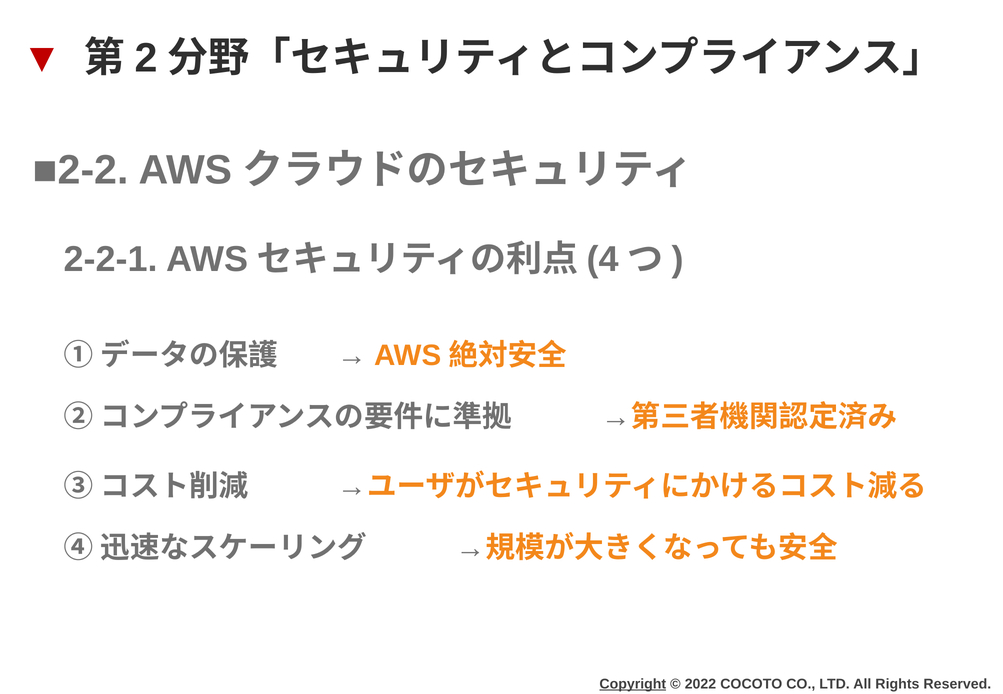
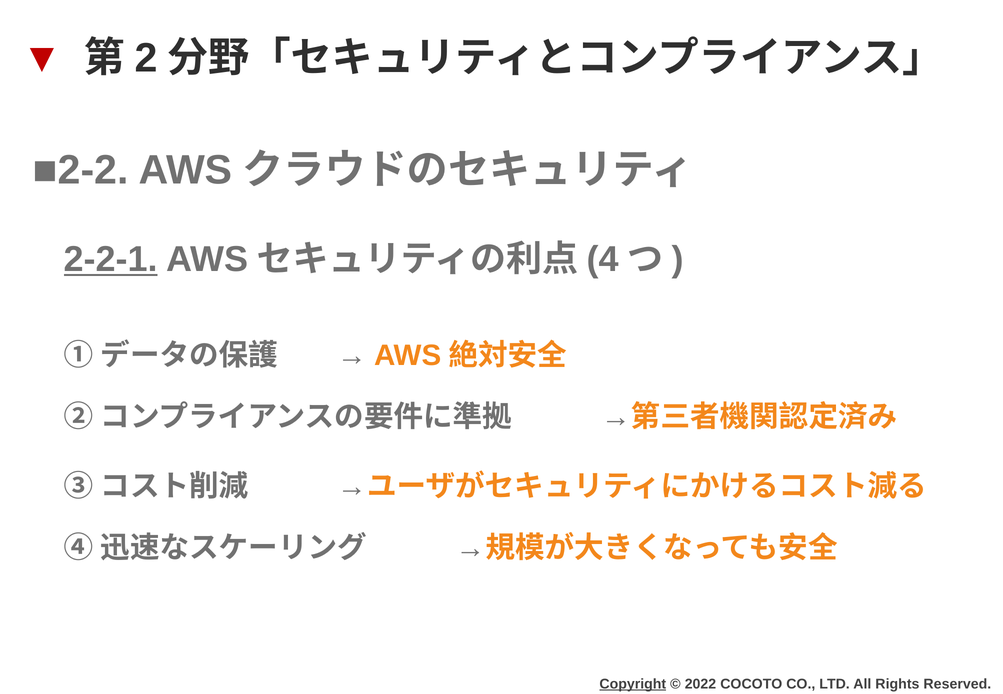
2-2-1 underline: none -> present
